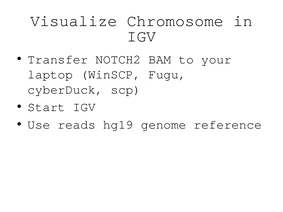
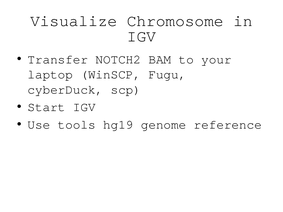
reads: reads -> tools
